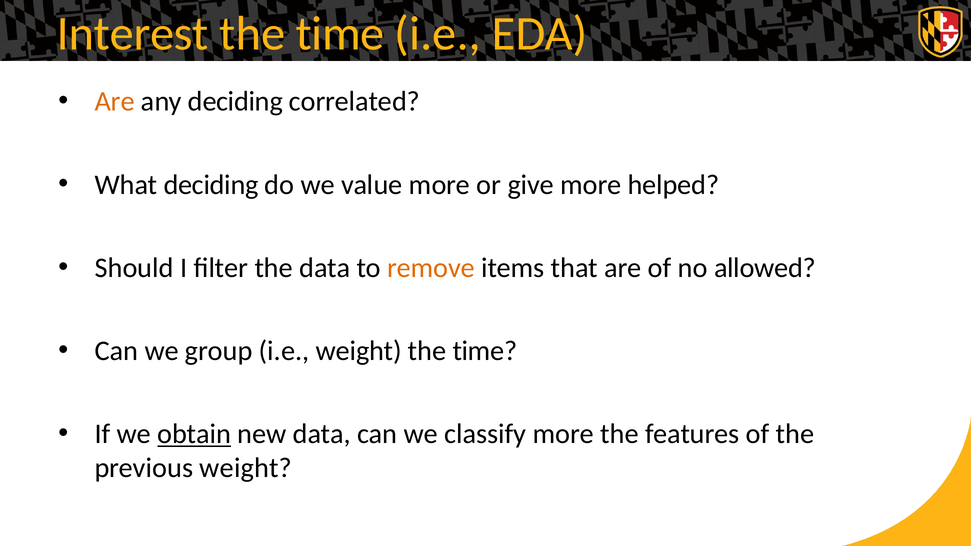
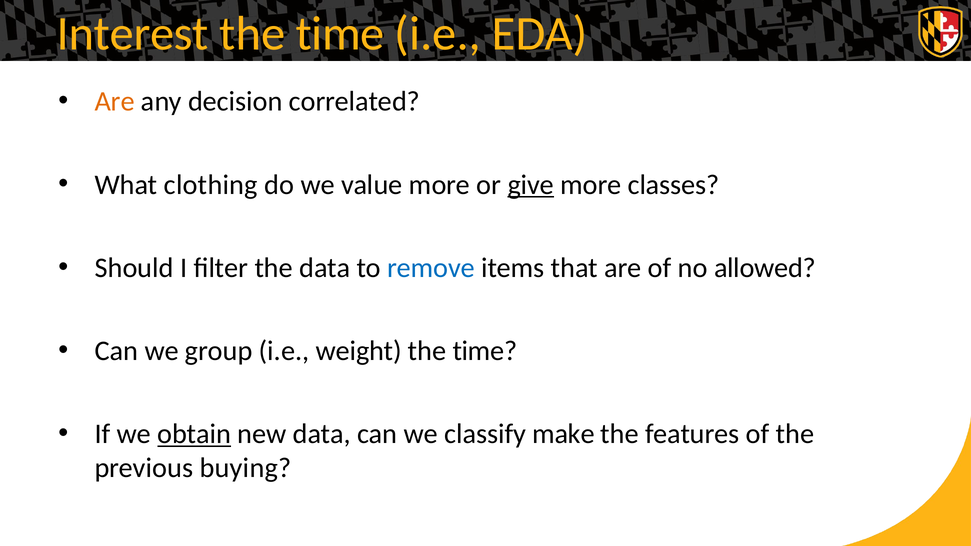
any deciding: deciding -> decision
What deciding: deciding -> clothing
give underline: none -> present
helped: helped -> classes
remove colour: orange -> blue
classify more: more -> make
previous weight: weight -> buying
